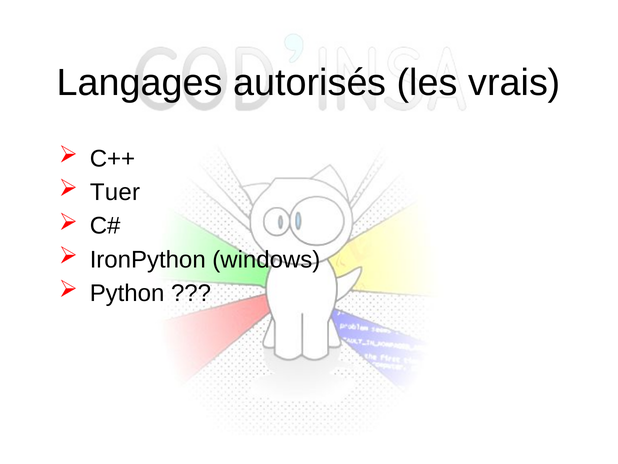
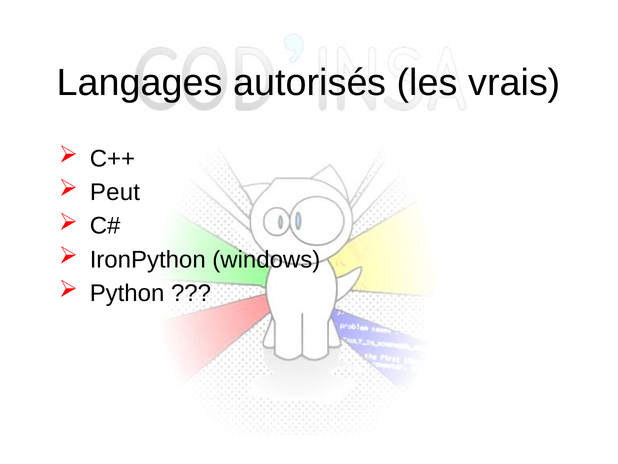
Tuer: Tuer -> Peut
